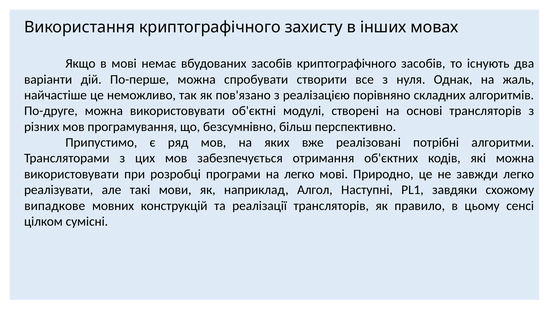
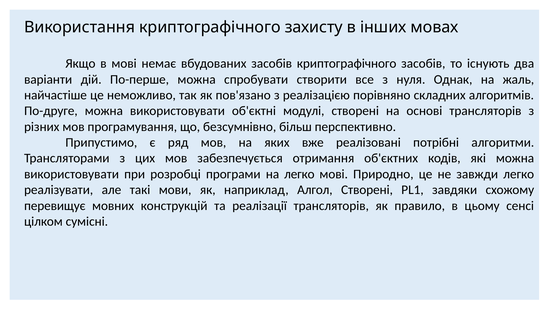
Алгол Наступні: Наступні -> Створені
випадкове: випадкове -> перевищує
